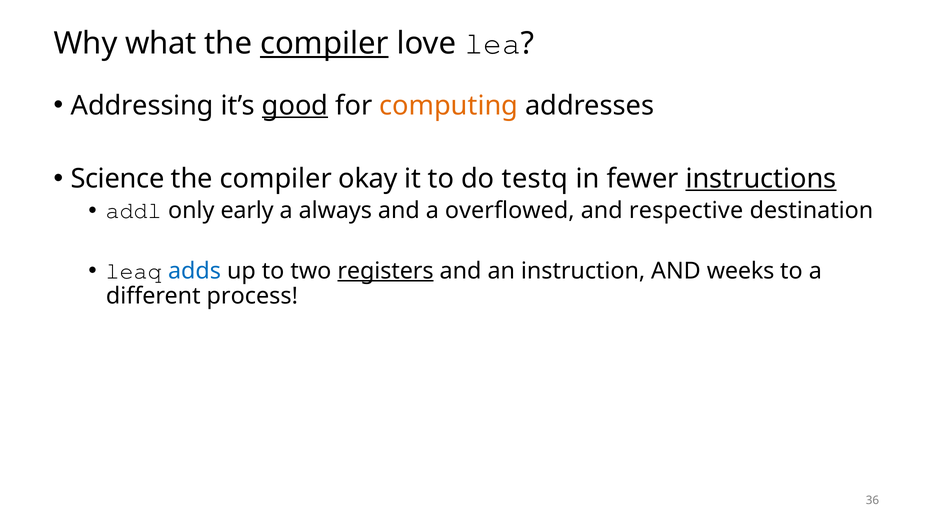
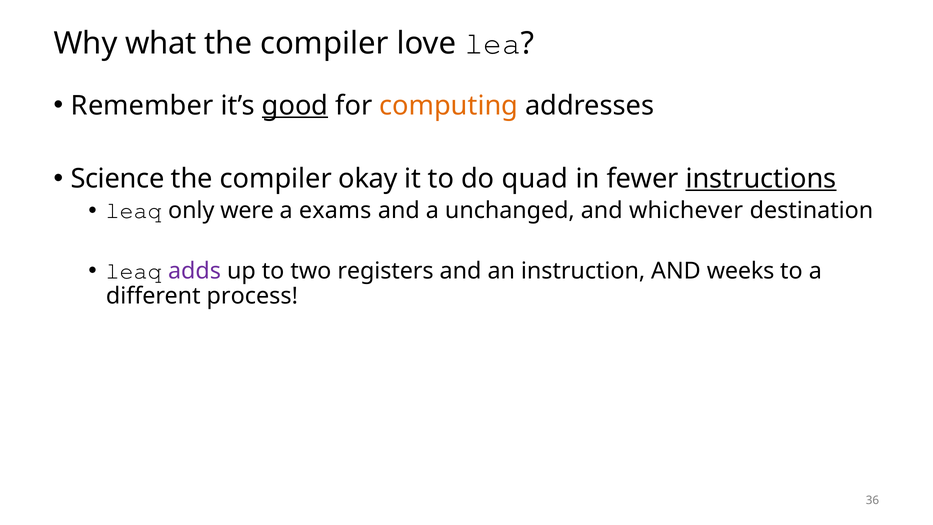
compiler at (324, 44) underline: present -> none
Addressing: Addressing -> Remember
testq: testq -> quad
addl at (134, 211): addl -> leaq
early: early -> were
always: always -> exams
overflowed: overflowed -> unchanged
respective: respective -> whichever
adds colour: blue -> purple
registers underline: present -> none
